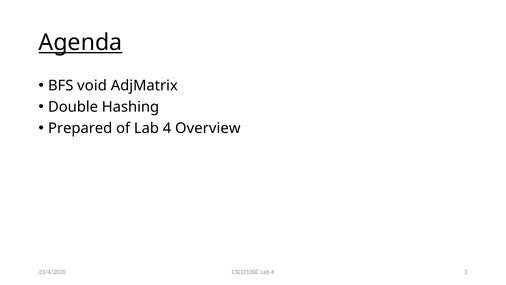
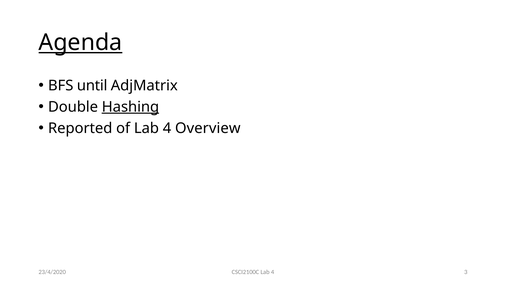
void: void -> until
Hashing underline: none -> present
Prepared: Prepared -> Reported
